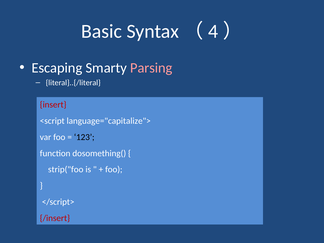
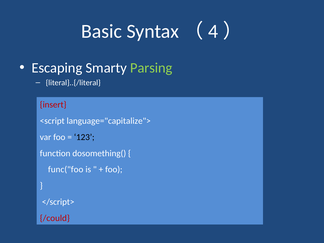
Parsing colour: pink -> light green
strip("foo: strip("foo -> func("foo
/insert: /insert -> /could
